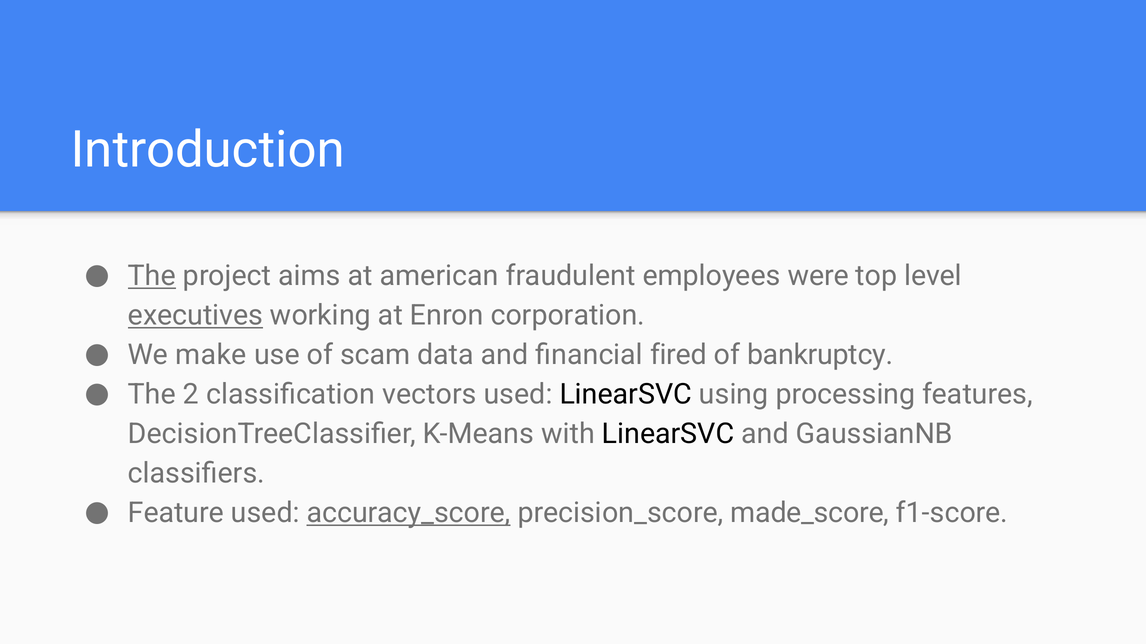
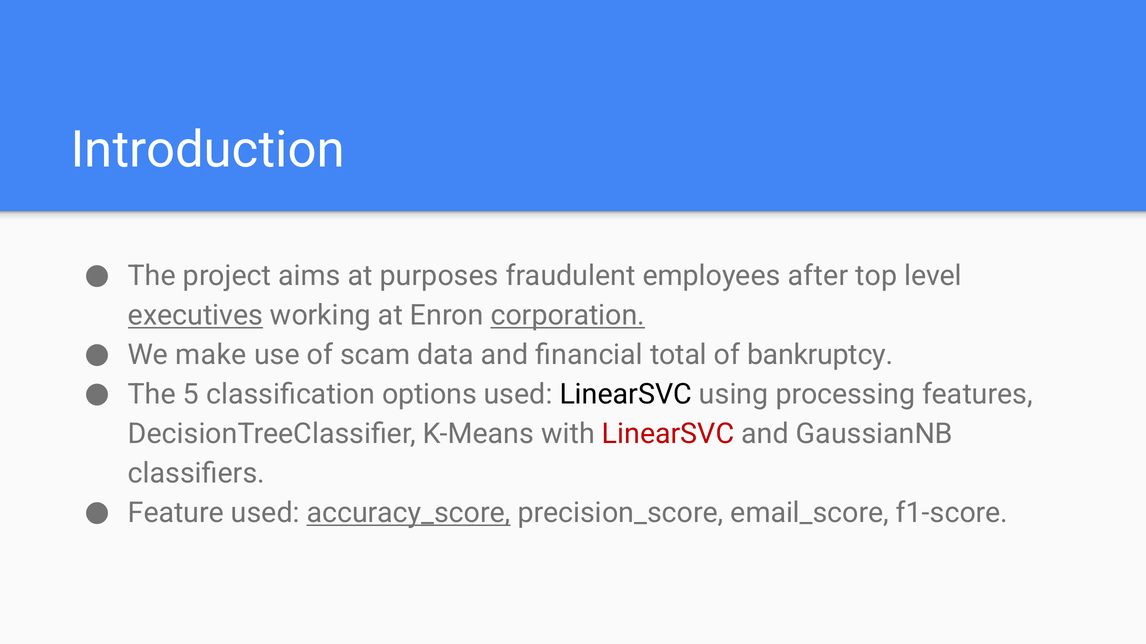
The at (152, 276) underline: present -> none
american: american -> purposes
were: were -> after
corporation underline: none -> present
fired: fired -> total
2: 2 -> 5
vectors: vectors -> options
LinearSVC at (668, 434) colour: black -> red
made_score: made_score -> email_score
